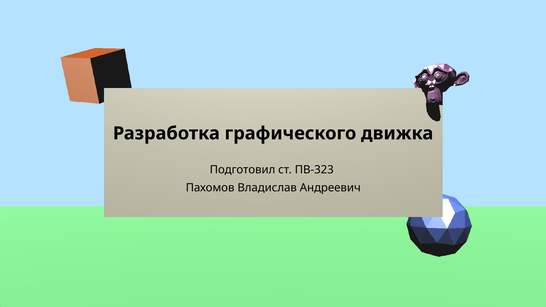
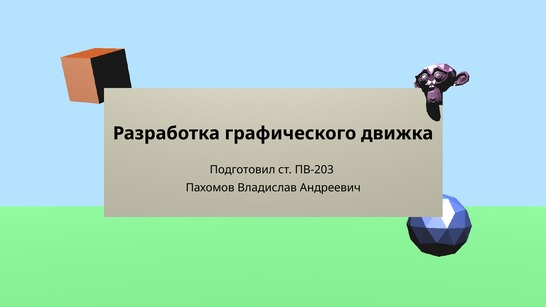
ПВ-323: ПВ-323 -> ПВ-203
